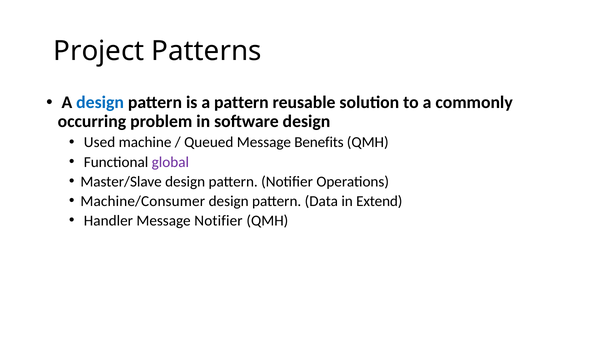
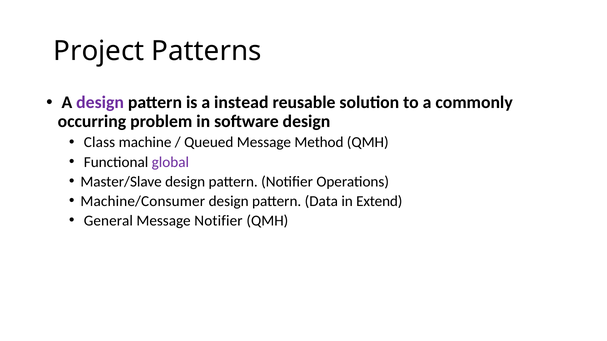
design at (100, 103) colour: blue -> purple
a pattern: pattern -> instead
Used: Used -> Class
Benefits: Benefits -> Method
Handler: Handler -> General
